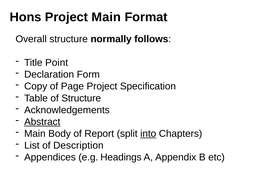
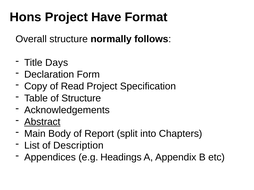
Project Main: Main -> Have
Point: Point -> Days
Page: Page -> Read
into underline: present -> none
